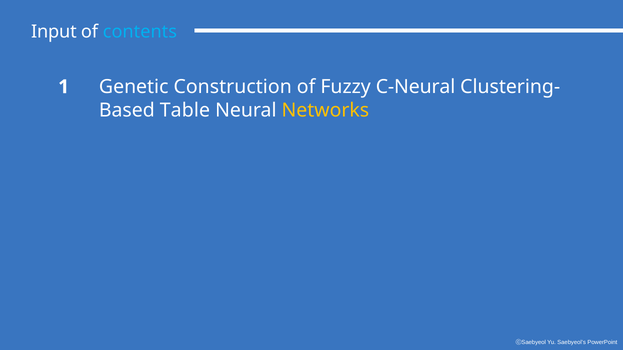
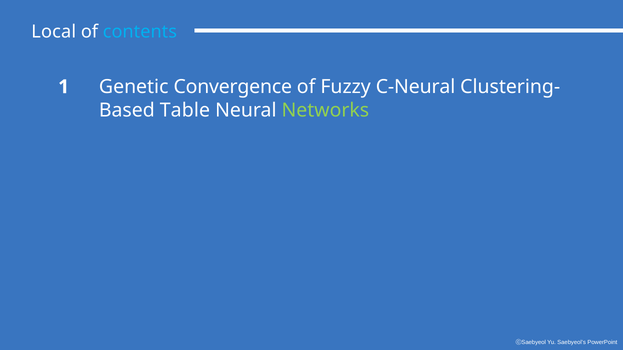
Input: Input -> Local
Construction: Construction -> Convergence
Networks colour: yellow -> light green
